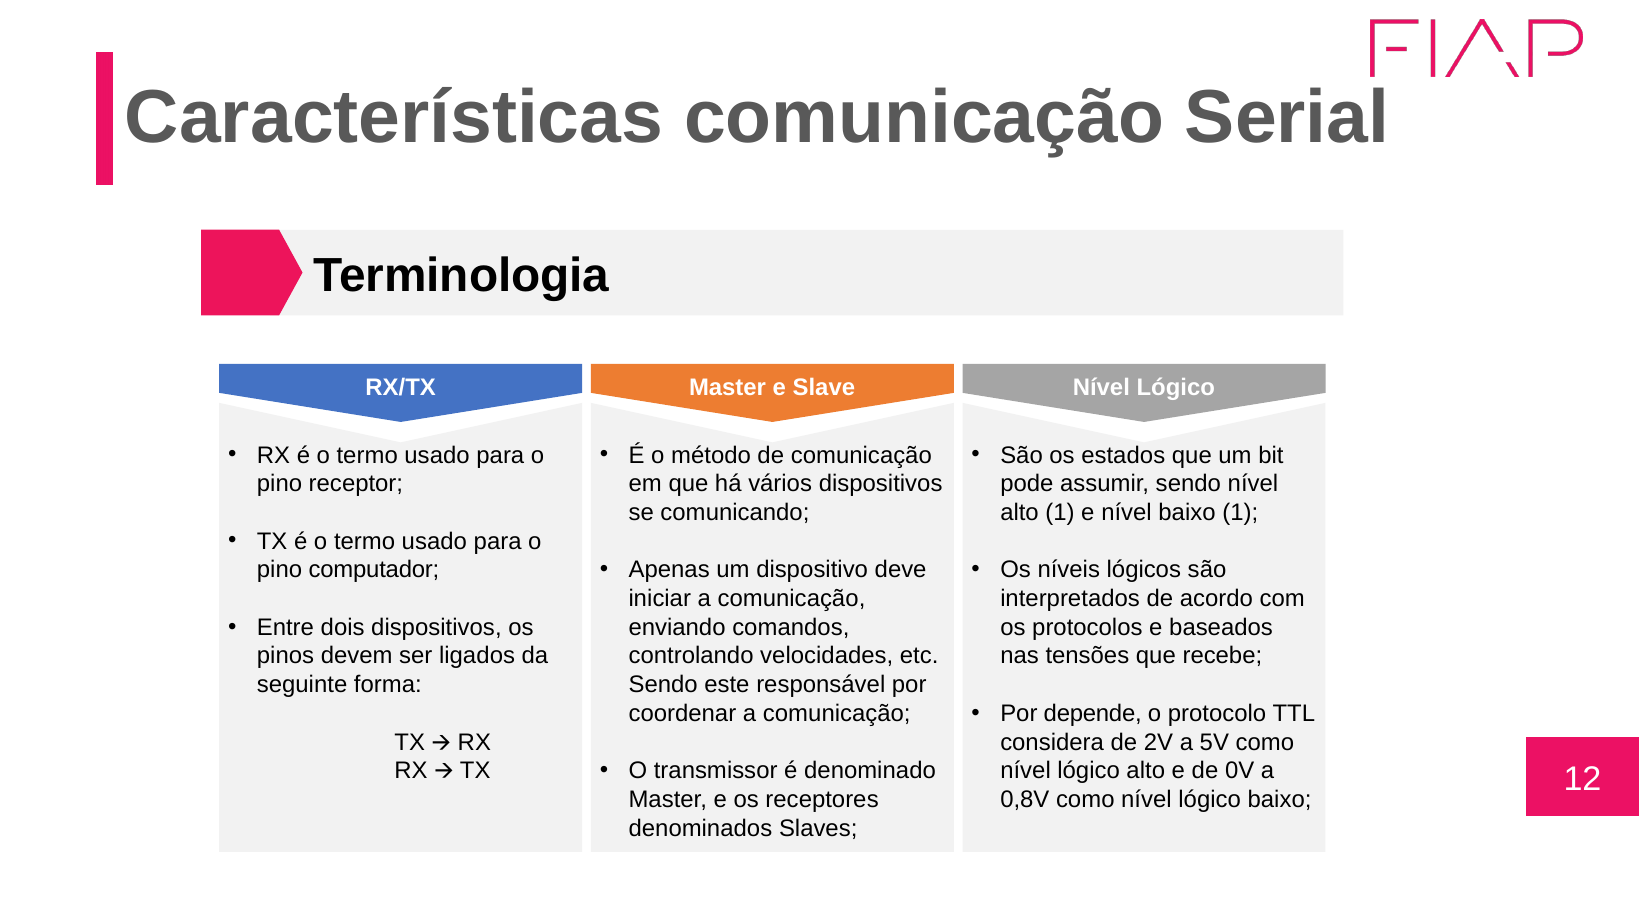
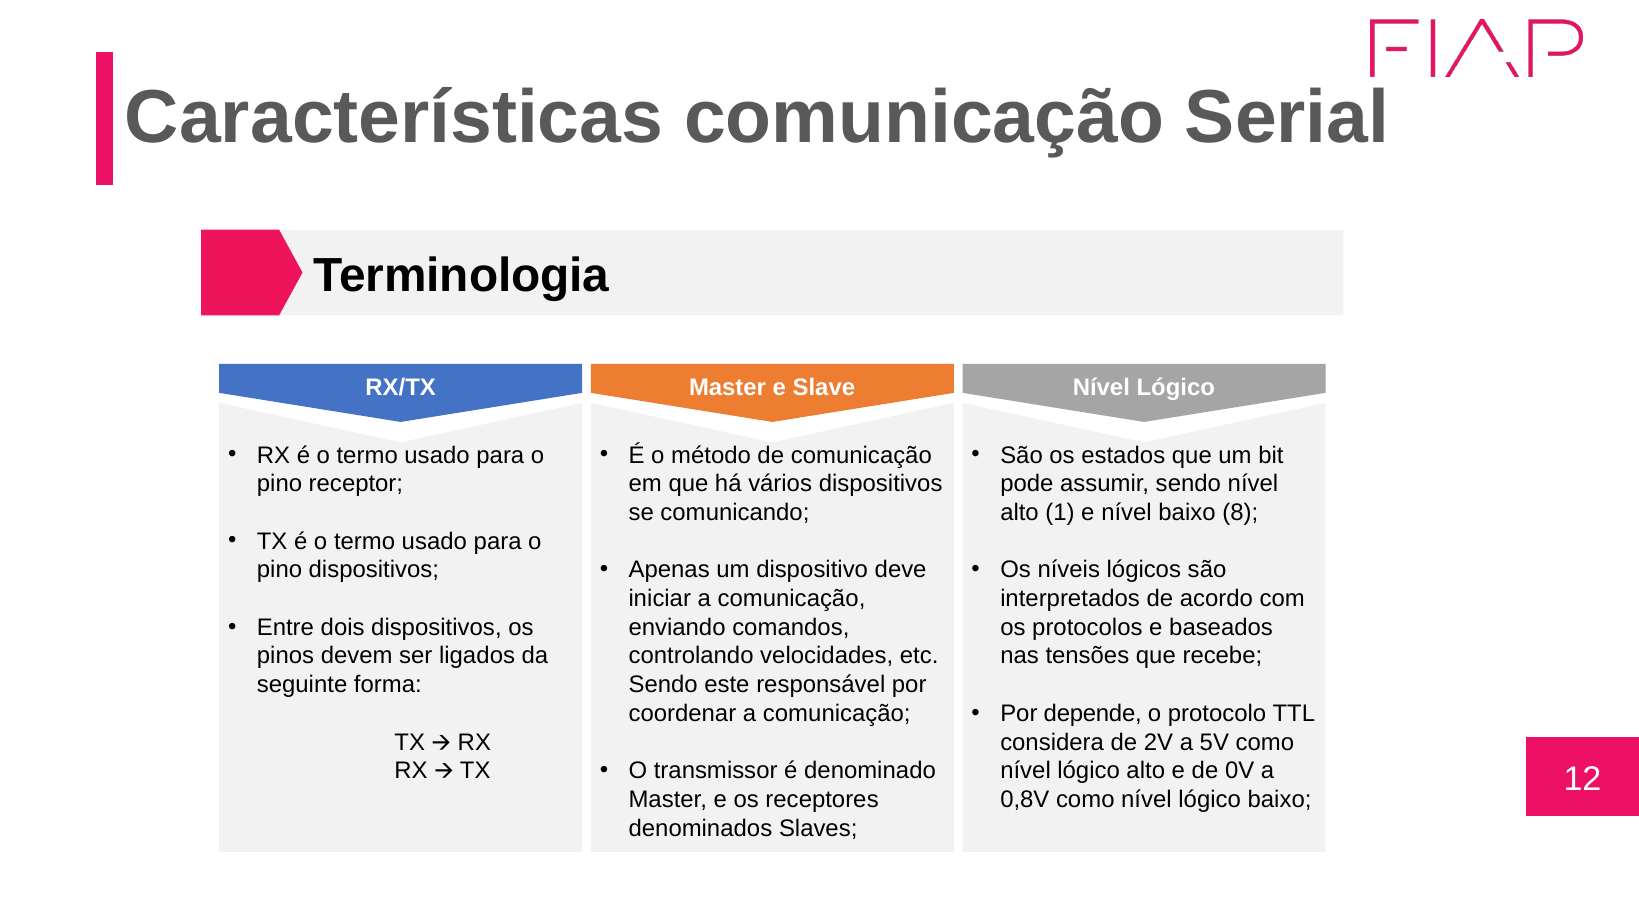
baixo 1: 1 -> 8
pino computador: computador -> dispositivos
